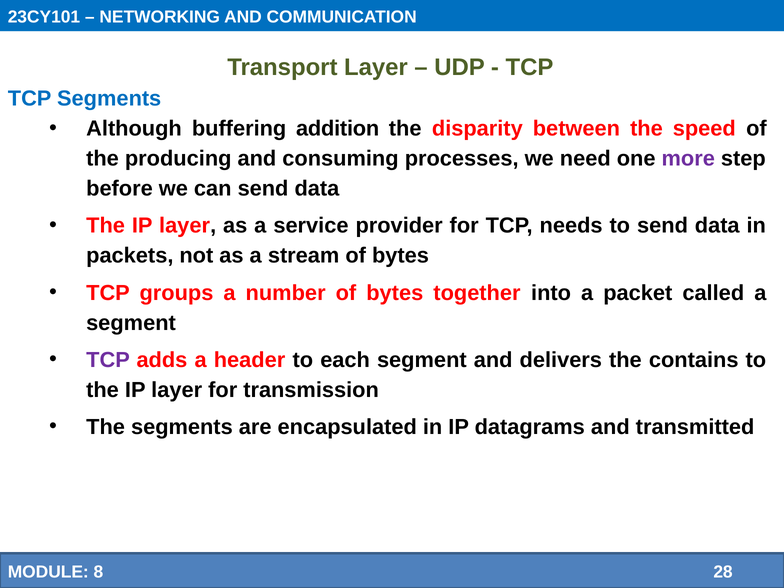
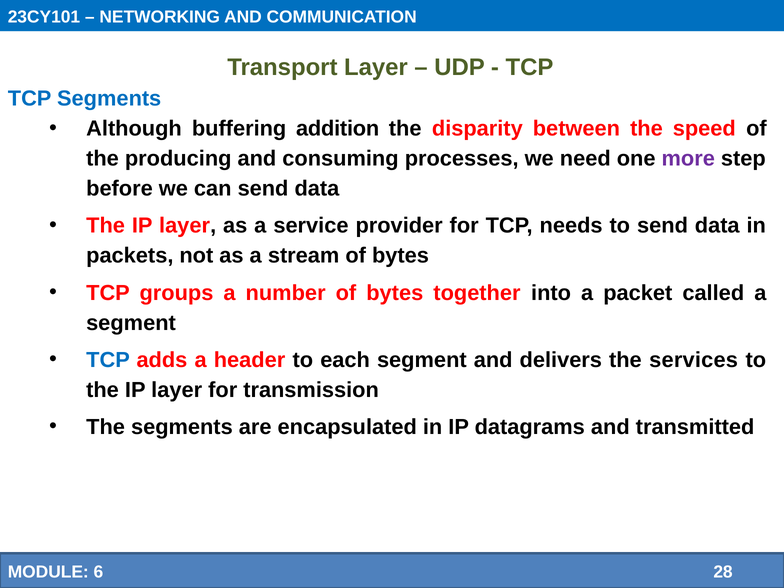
TCP at (108, 360) colour: purple -> blue
contains: contains -> services
8: 8 -> 6
